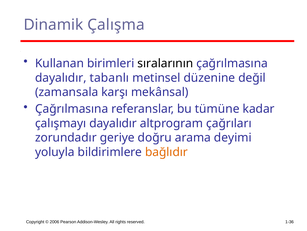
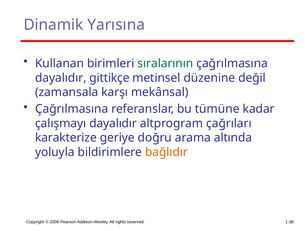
Çalışma: Çalışma -> Yarısına
sıralarının colour: black -> green
tabanlı: tabanlı -> gittikçe
zorundadır: zorundadır -> karakterize
deyimi: deyimi -> altında
